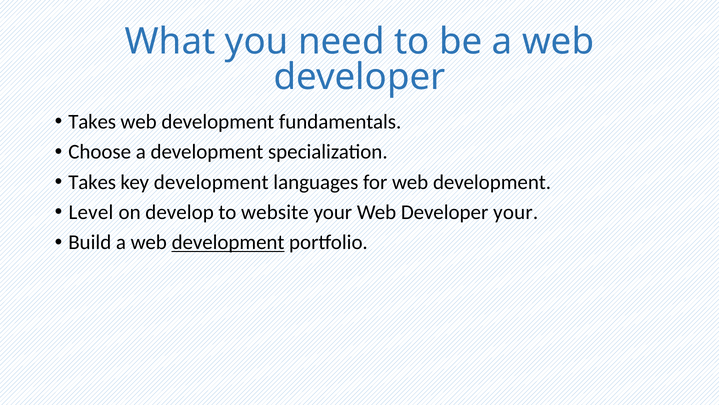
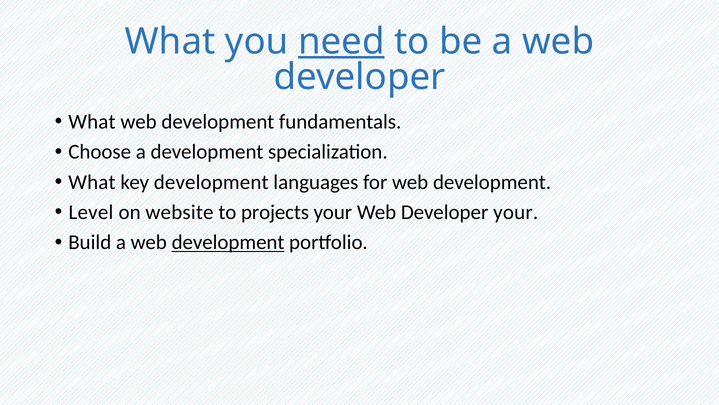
need underline: none -> present
Takes at (92, 122): Takes -> What
Takes at (92, 182): Takes -> What
develop: develop -> website
website: website -> projects
